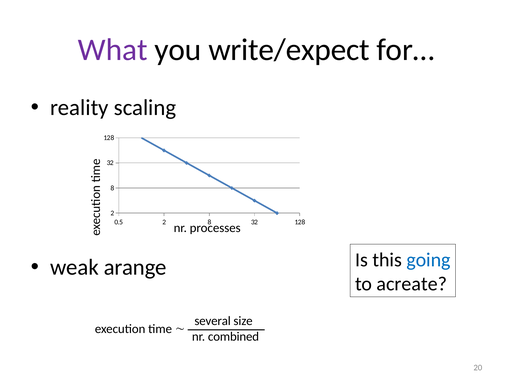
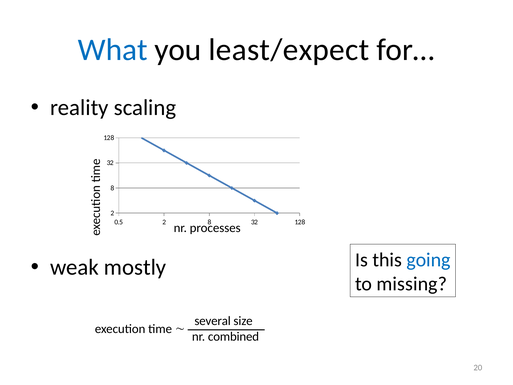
What colour: purple -> blue
write/expect: write/expect -> least/expect
arange: arange -> mostly
acreate: acreate -> missing
